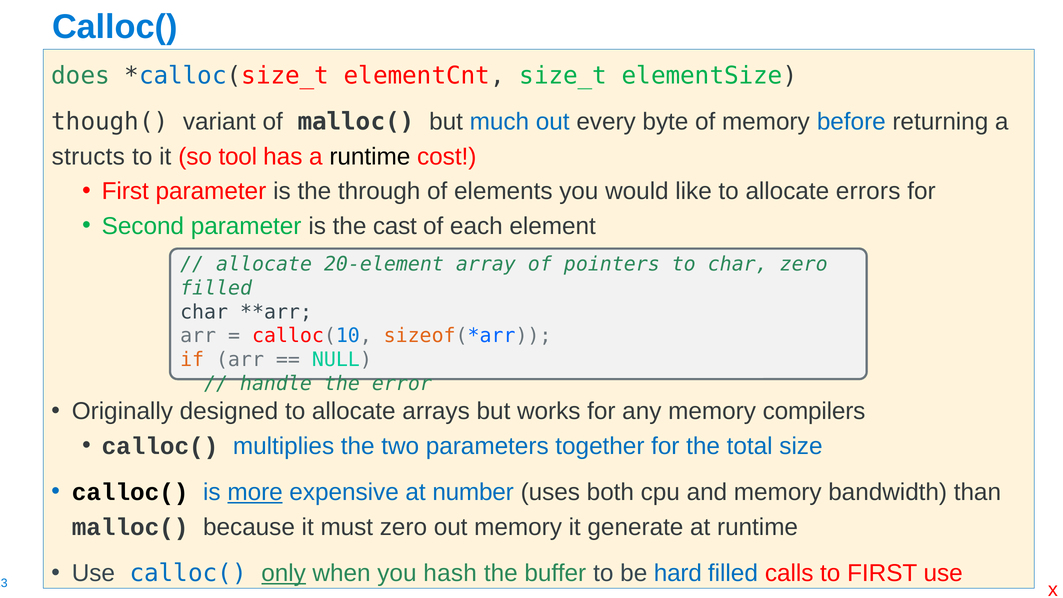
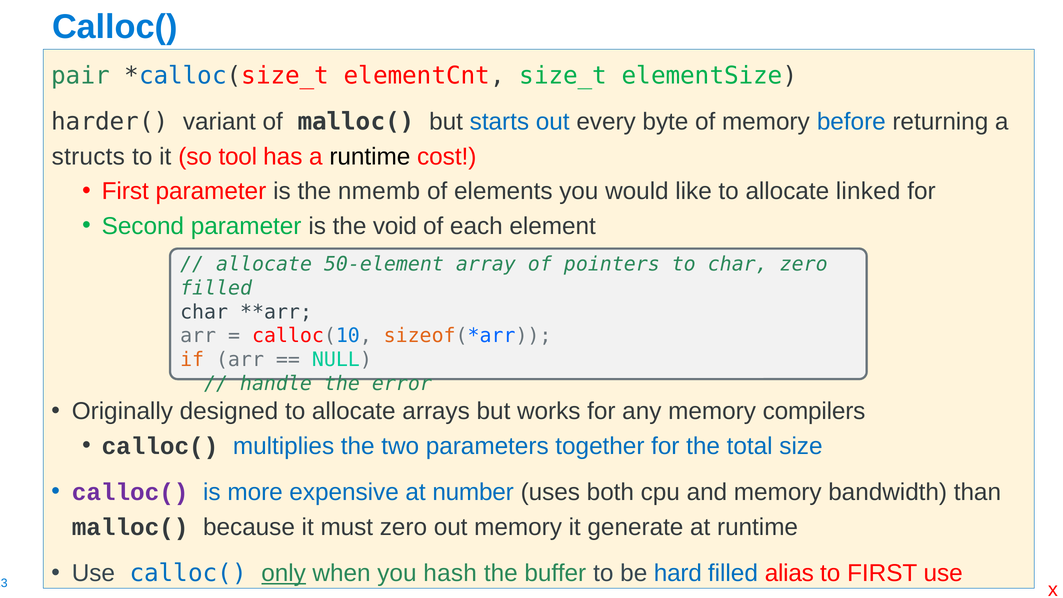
does: does -> pair
though(: though( -> harder(
much: much -> starts
through: through -> nmemb
errors: errors -> linked
cast: cast -> void
20-element: 20-element -> 50-element
calloc( at (130, 492) colour: black -> purple
more underline: present -> none
calls: calls -> alias
